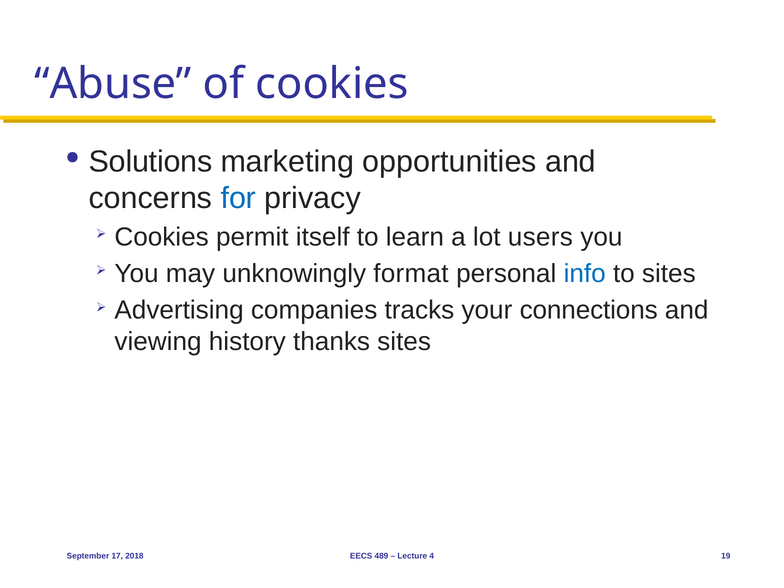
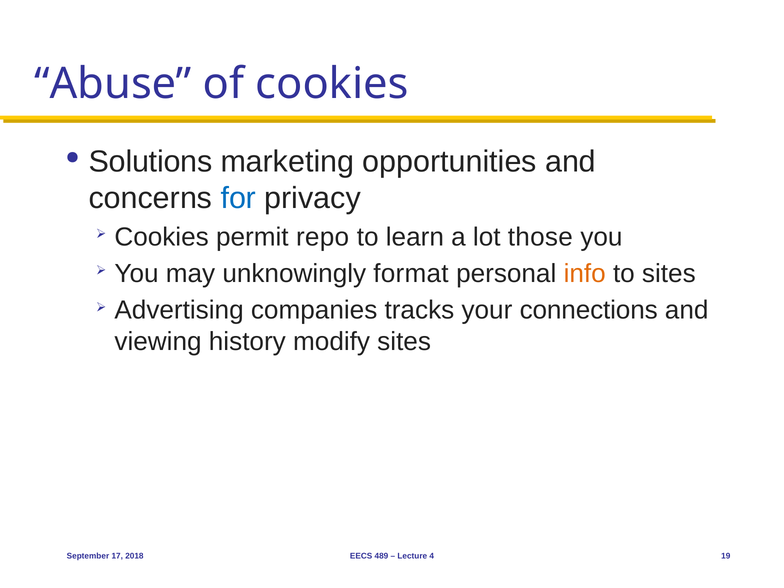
itself: itself -> repo
users: users -> those
info colour: blue -> orange
thanks: thanks -> modify
